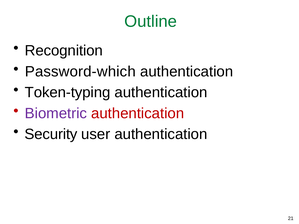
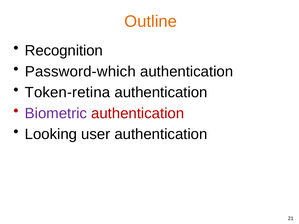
Outline colour: green -> orange
Token-typing: Token-typing -> Token-retina
Security: Security -> Looking
